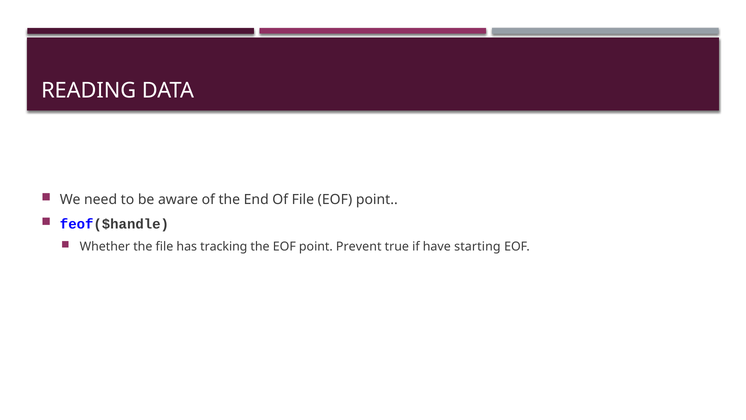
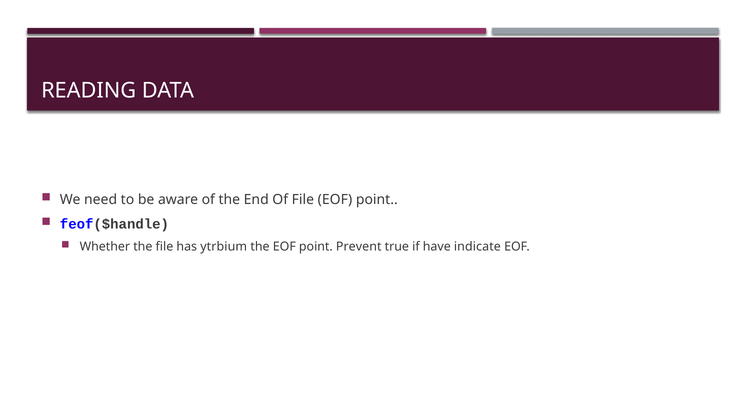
tracking: tracking -> ytrbium
starting: starting -> indicate
